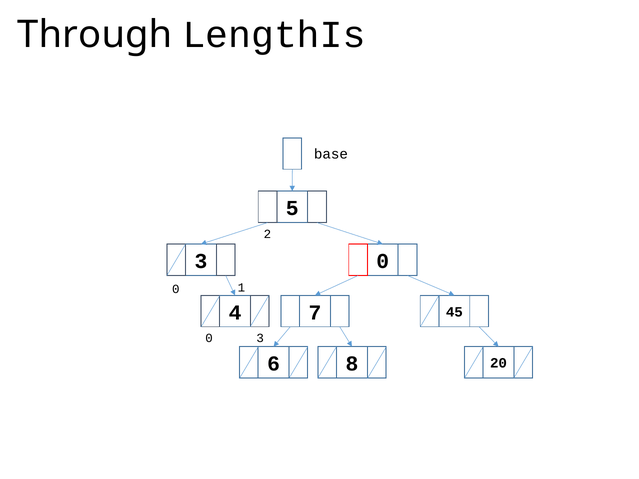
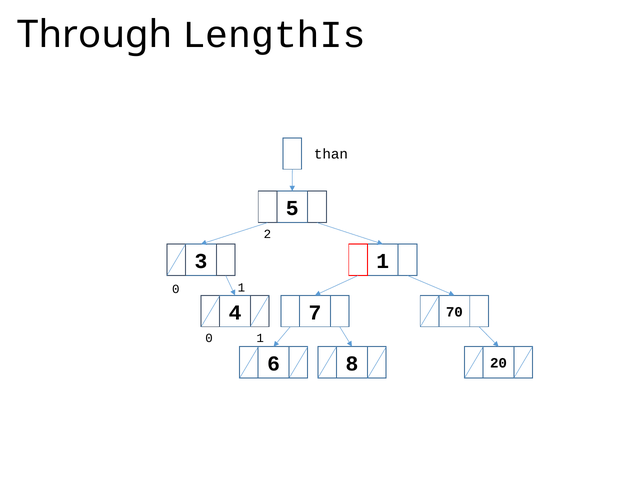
base: base -> than
3 0: 0 -> 1
45: 45 -> 70
0 3: 3 -> 1
